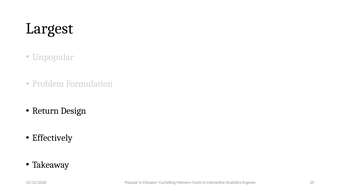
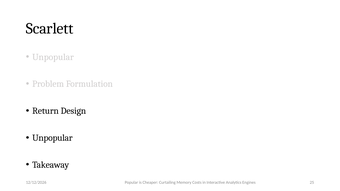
Largest: Largest -> Scarlett
Effectively at (52, 138): Effectively -> Unpopular
